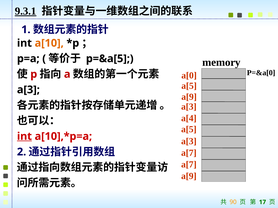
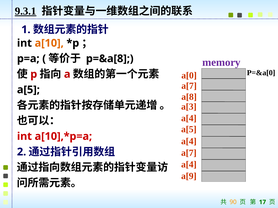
p=&a[5: p=&a[5 -> p=&a[8
memory colour: black -> purple
a[5 at (189, 86): a[5 -> a[7
a[3 at (28, 90): a[3 -> a[5
a[9 at (189, 97): a[9 -> a[8
int at (24, 137) underline: present -> none
a[3 at (189, 142): a[3 -> a[4
a[7 at (189, 165): a[7 -> a[4
